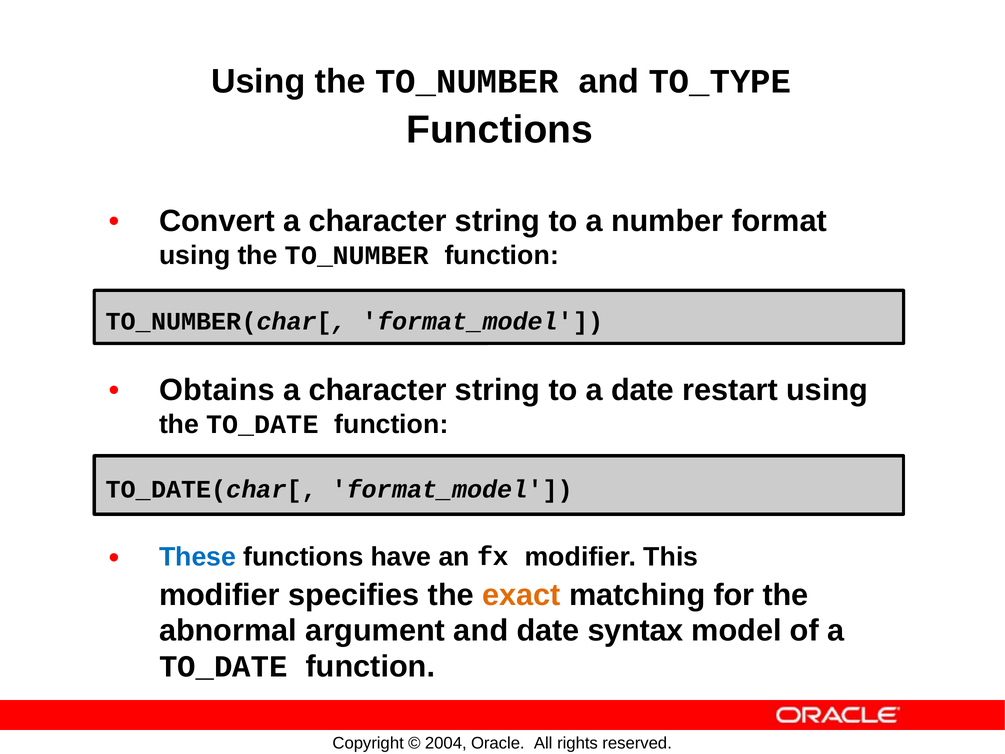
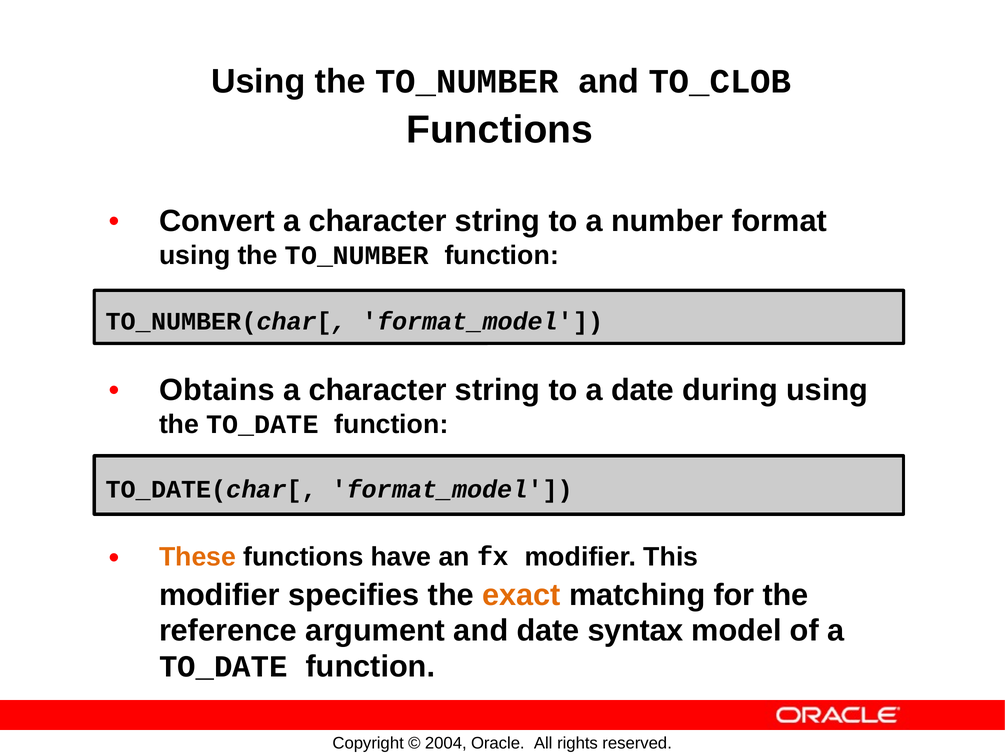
TO_TYPE: TO_TYPE -> TO_CLOB
restart: restart -> during
These colour: blue -> orange
abnormal: abnormal -> reference
